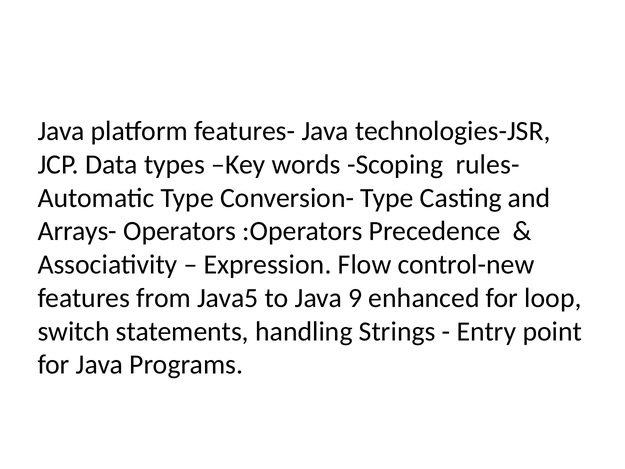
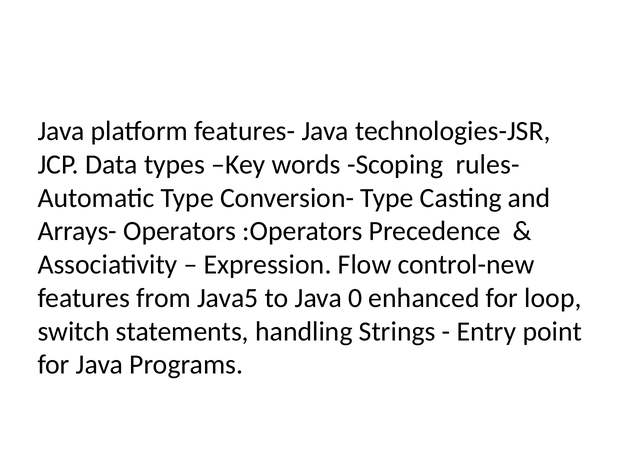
9: 9 -> 0
